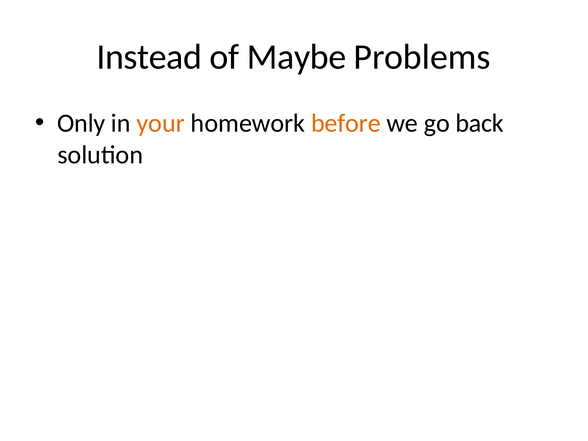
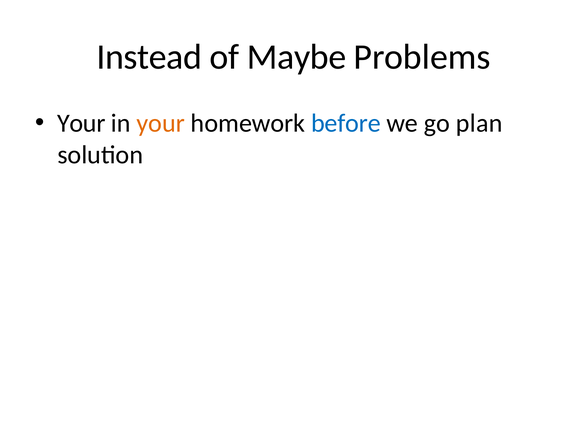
Only at (81, 123): Only -> Your
before colour: orange -> blue
back: back -> plan
